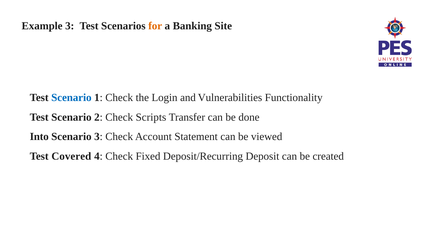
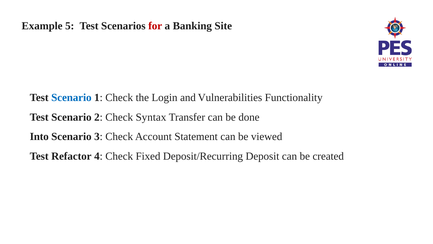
Example 3: 3 -> 5
for colour: orange -> red
Scripts: Scripts -> Syntax
Covered: Covered -> Refactor
